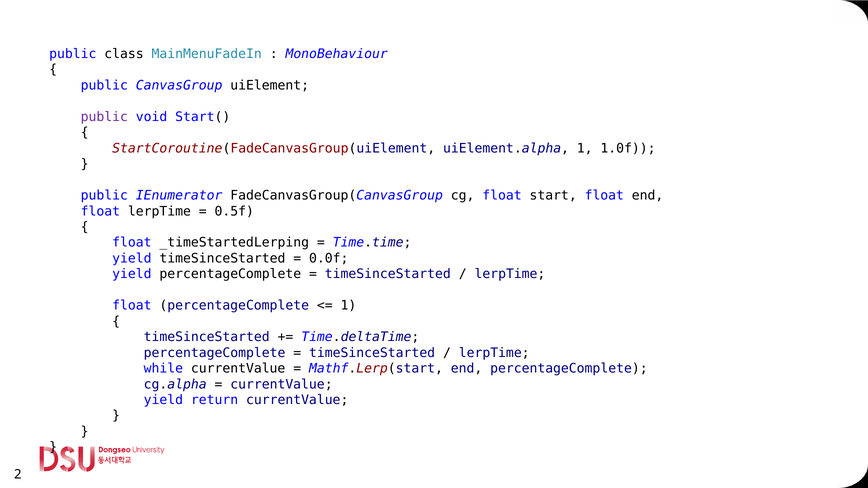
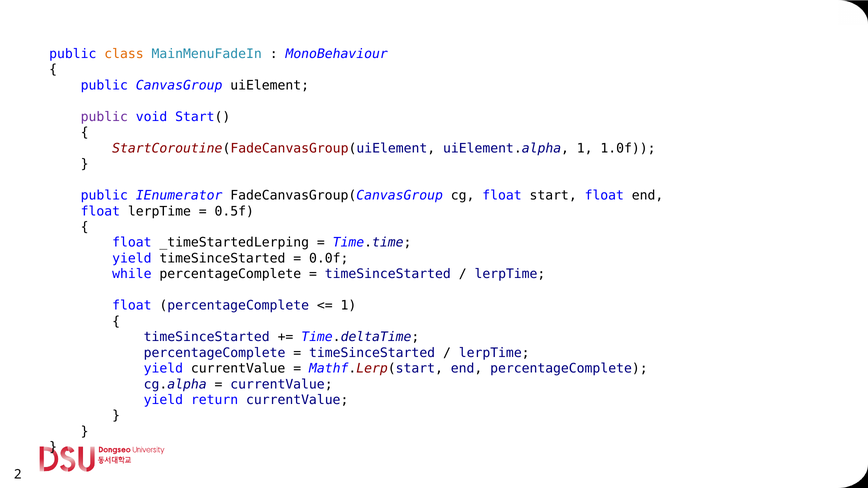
class colour: black -> orange
yield at (132, 274): yield -> while
while at (163, 369): while -> yield
